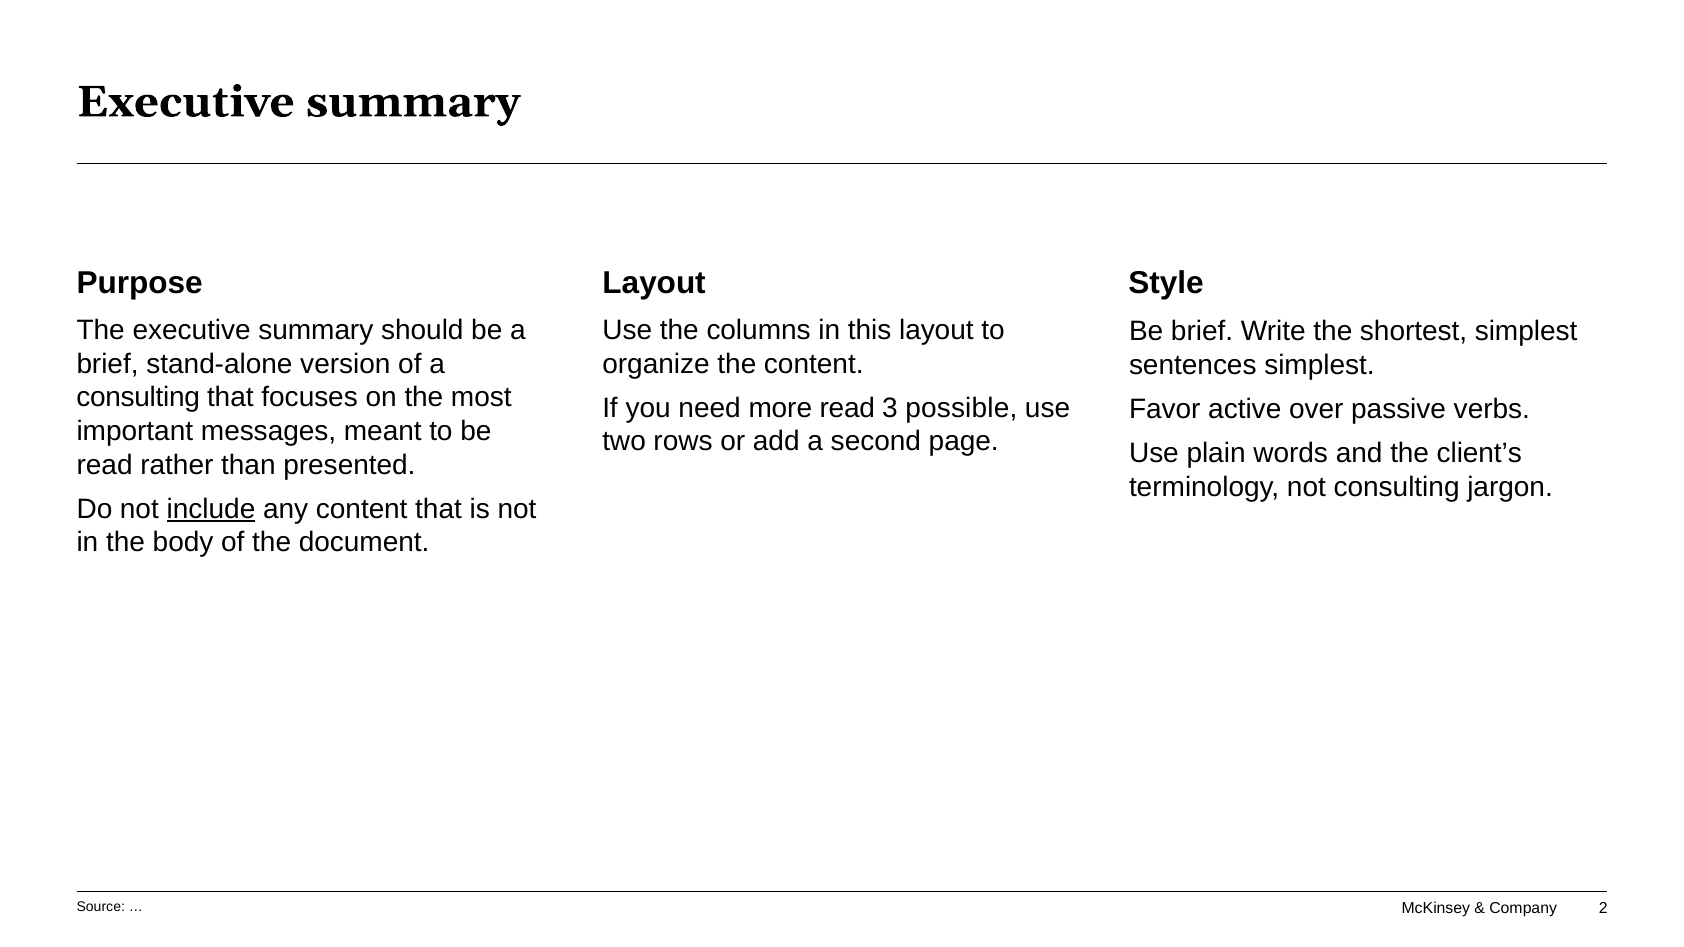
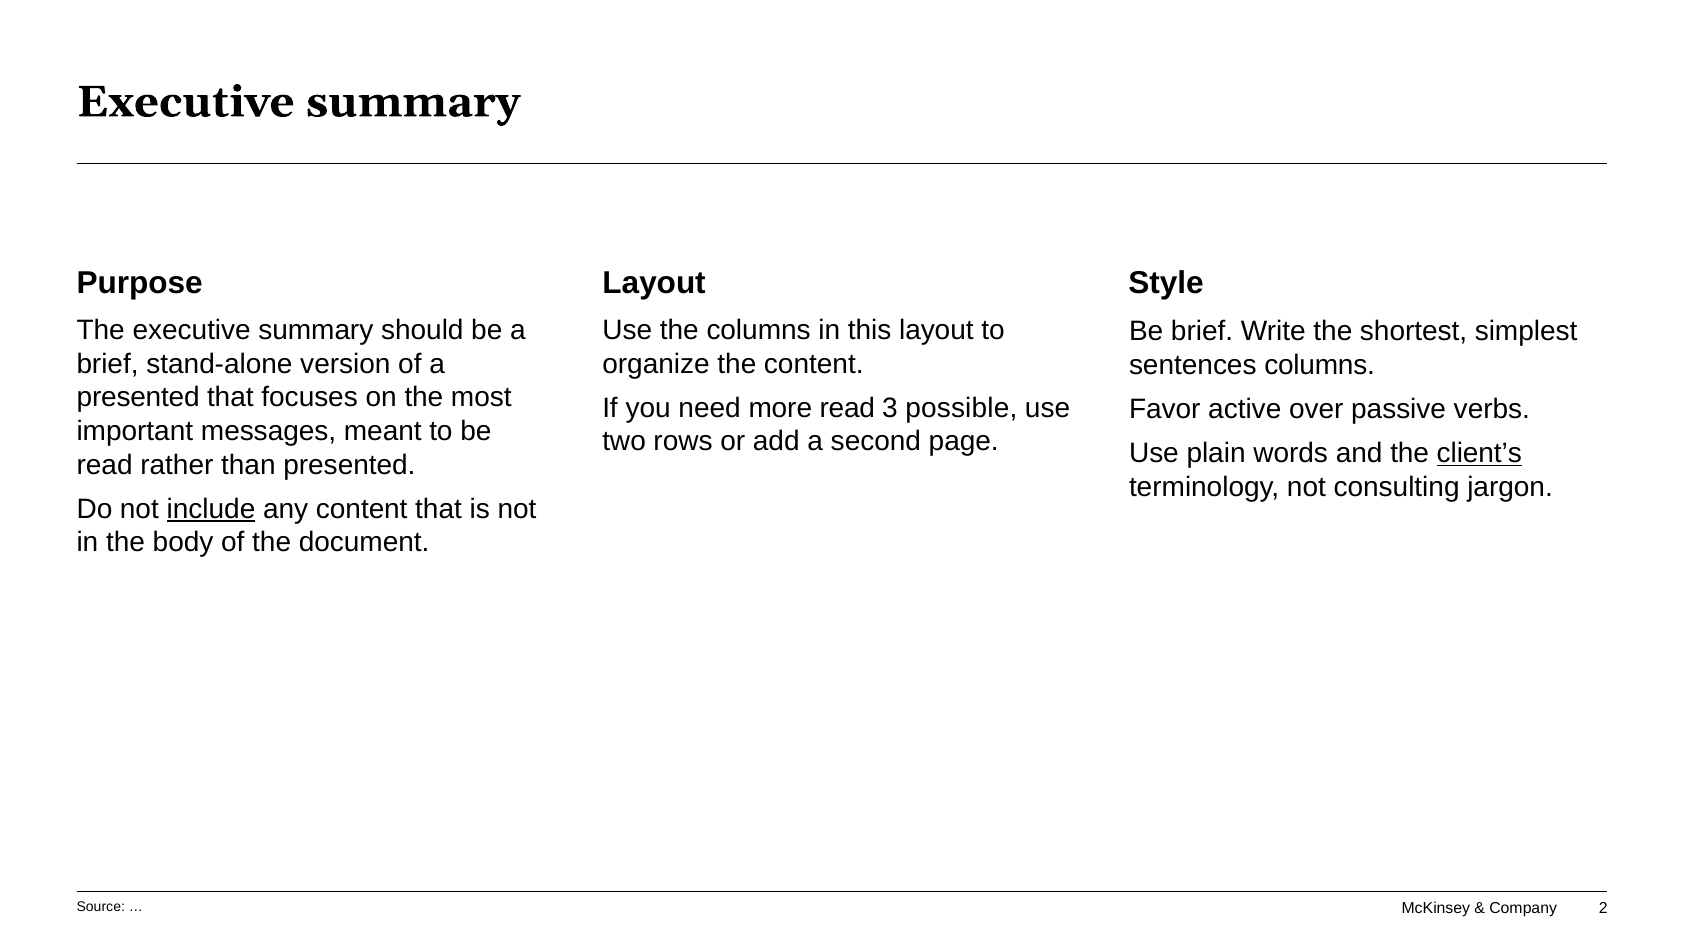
sentences simplest: simplest -> columns
consulting at (138, 398): consulting -> presented
client’s underline: none -> present
